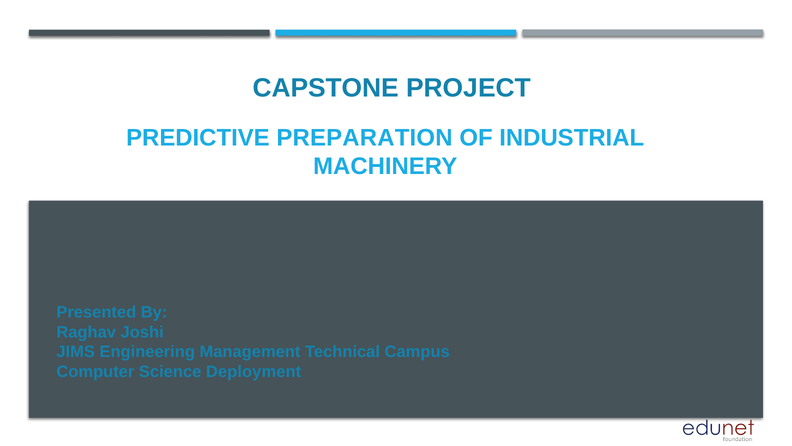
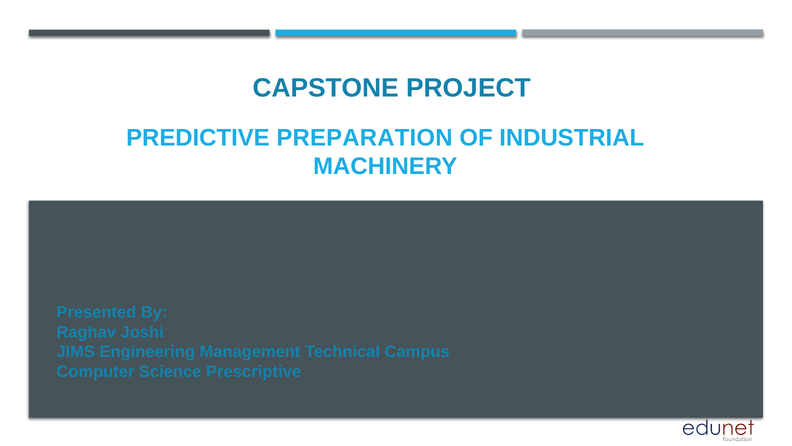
Deployment: Deployment -> Prescriptive
